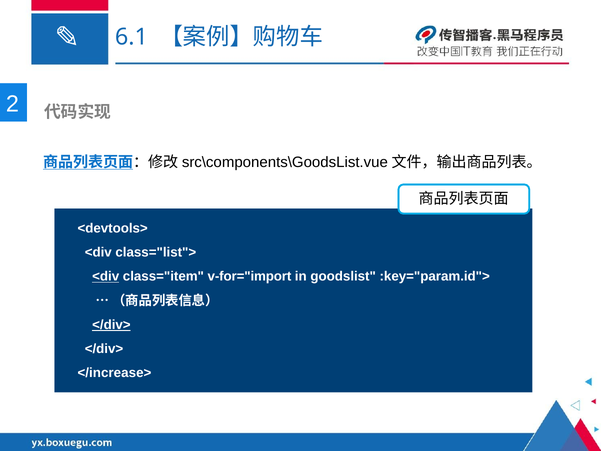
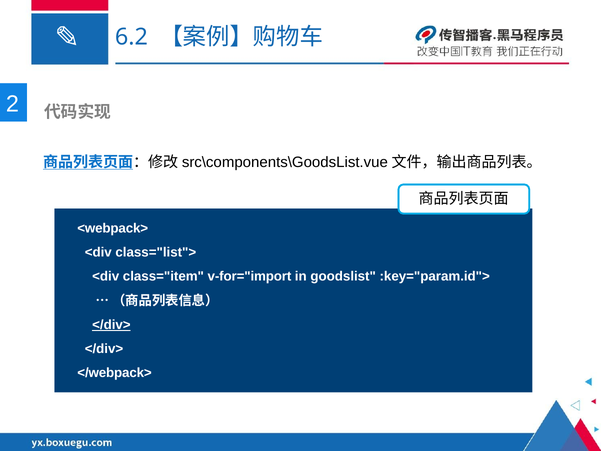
6.1: 6.1 -> 6.2
<devtools>: <devtools> -> <webpack>
<div at (106, 276) underline: present -> none
</increase>: </increase> -> </webpack>
